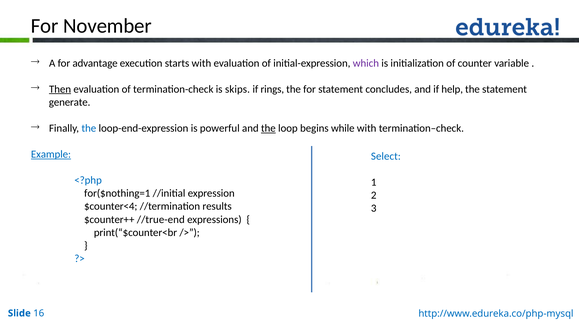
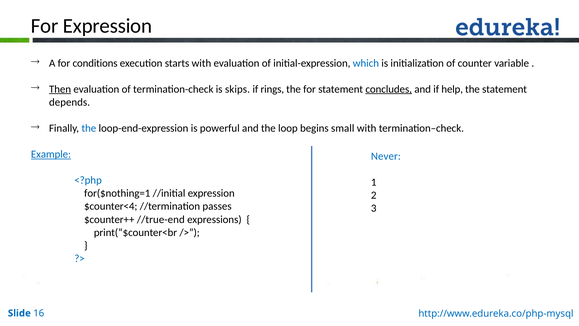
For November: November -> Expression
advantage: advantage -> conditions
which colour: purple -> blue
concludes underline: none -> present
generate: generate -> depends
the at (268, 128) underline: present -> none
while: while -> small
Select: Select -> Never
results: results -> passes
